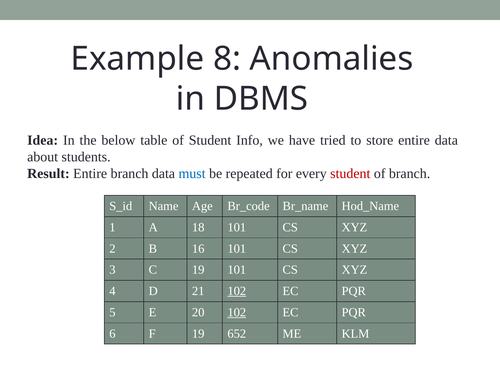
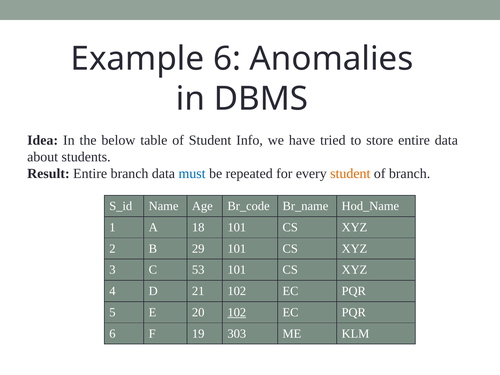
Example 8: 8 -> 6
student at (350, 174) colour: red -> orange
16: 16 -> 29
C 19: 19 -> 53
102 at (237, 291) underline: present -> none
652: 652 -> 303
